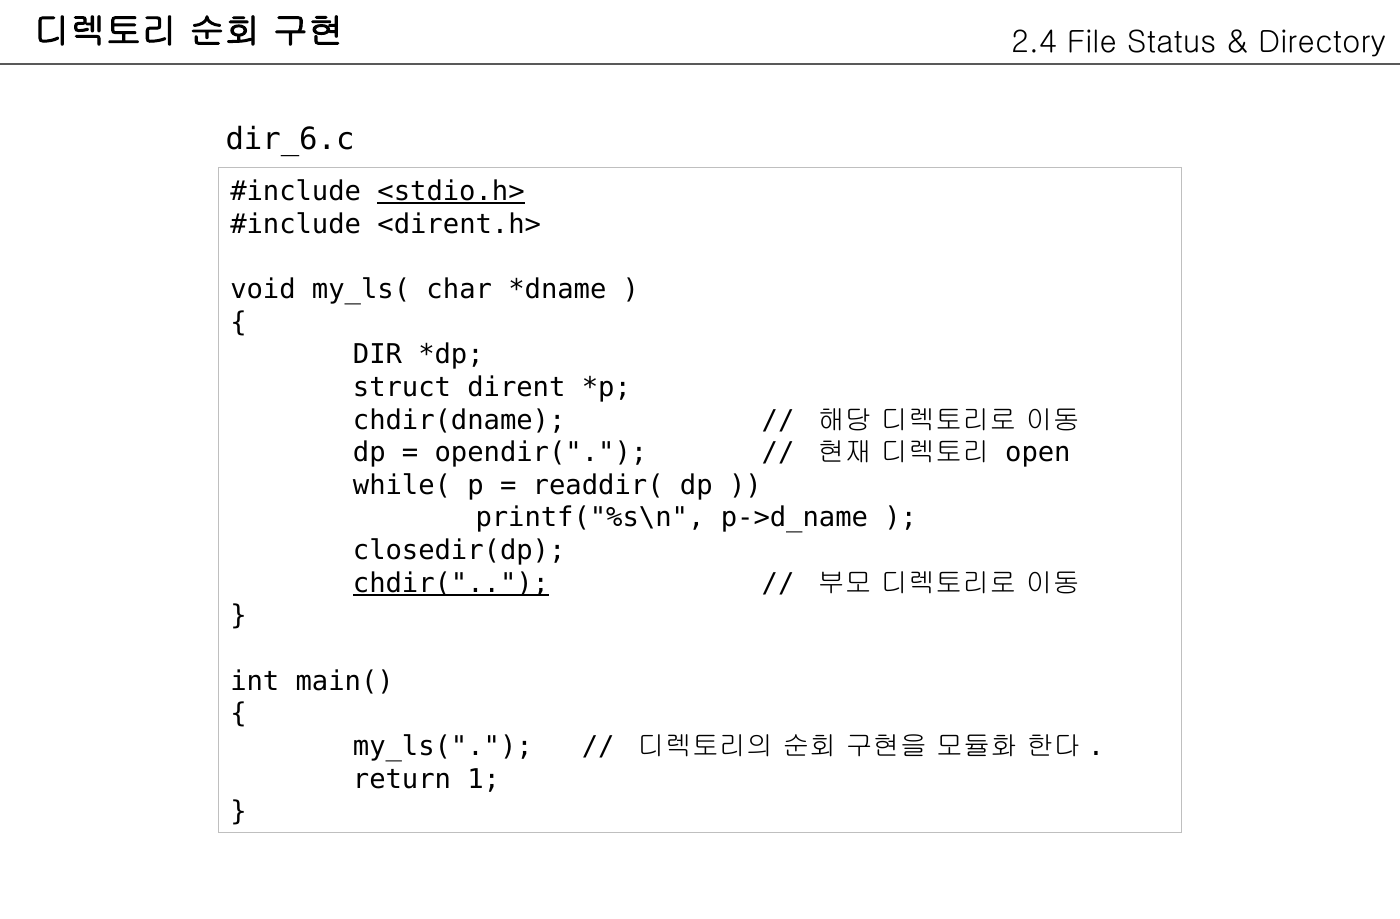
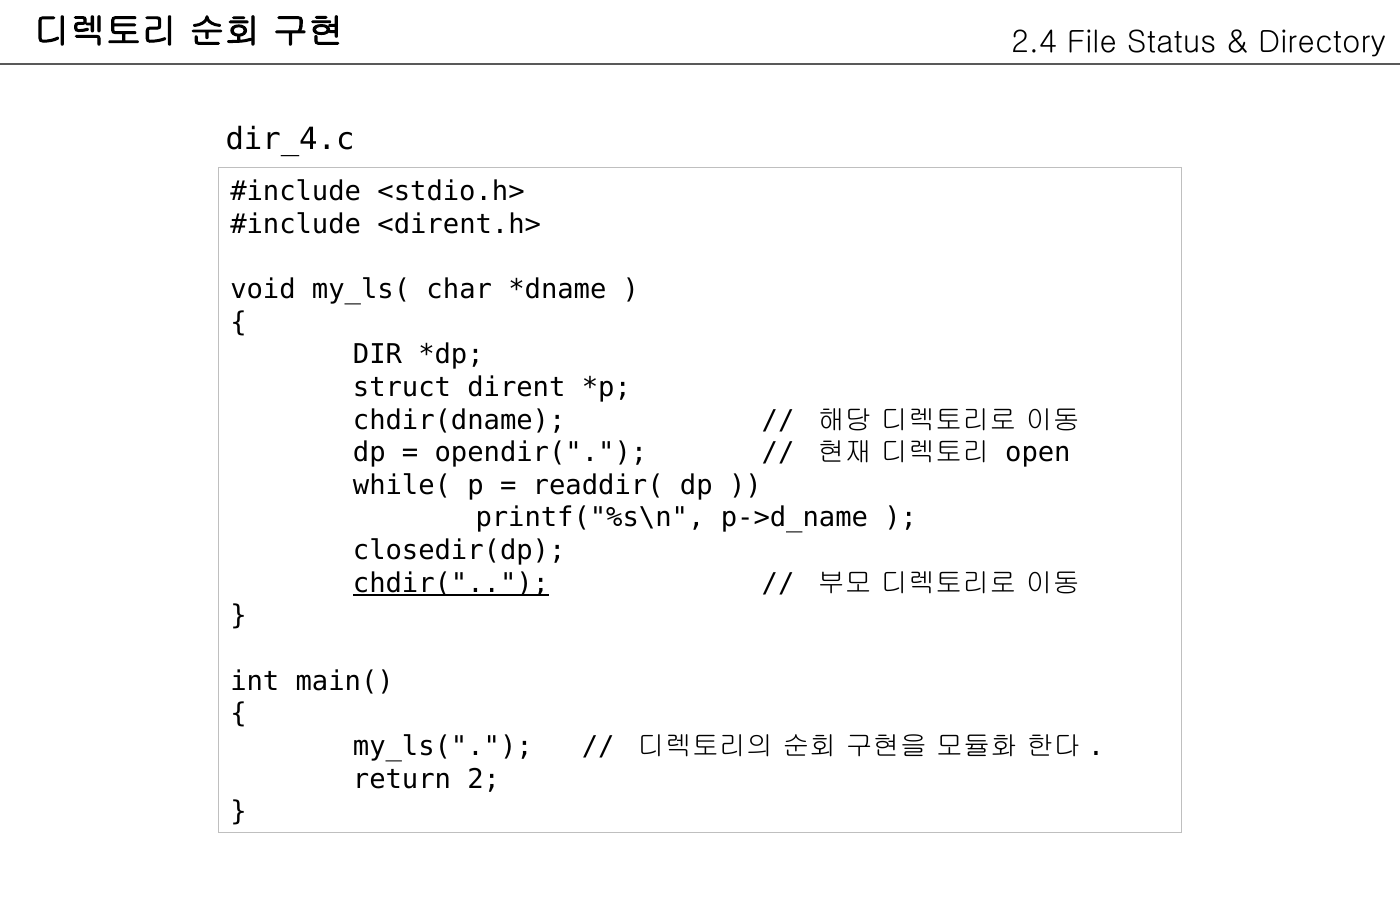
dir_6.c: dir_6.c -> dir_4.c
<stdio.h> underline: present -> none
1: 1 -> 2
